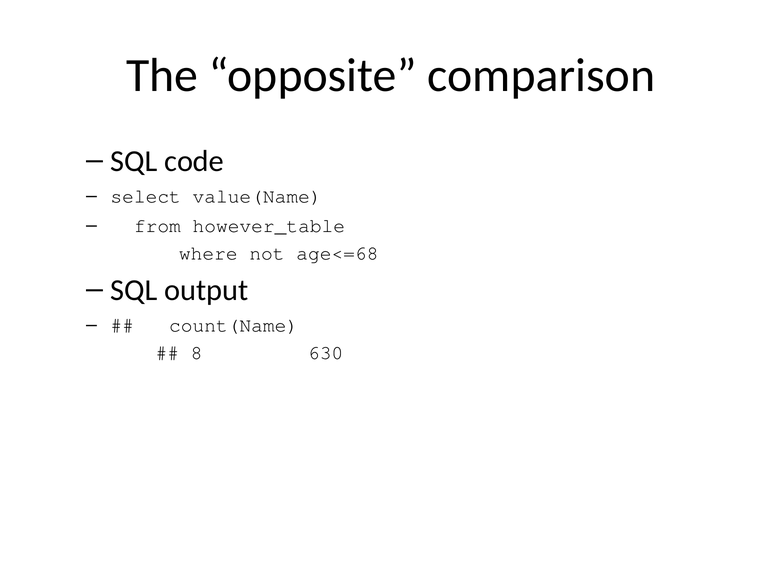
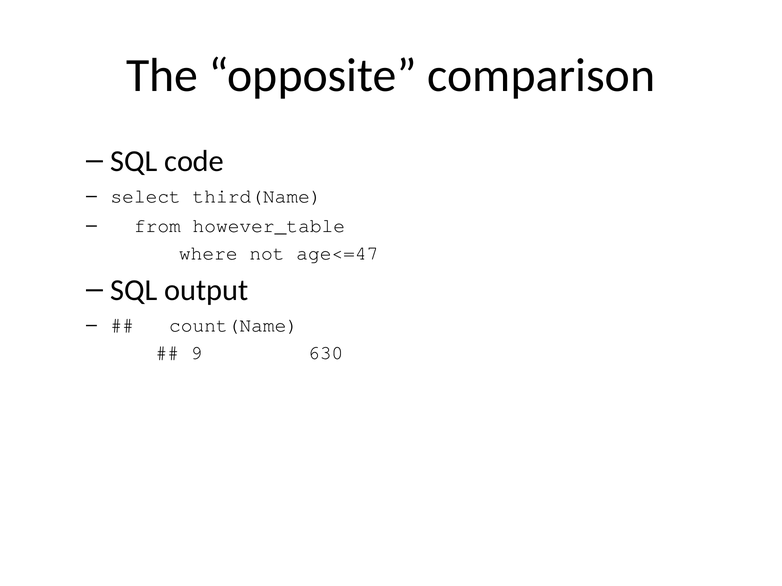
value(Name: value(Name -> third(Name
age<=68: age<=68 -> age<=47
8: 8 -> 9
